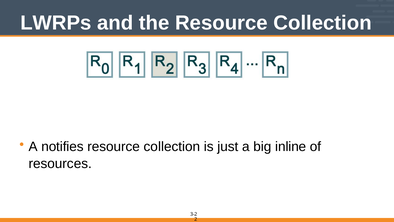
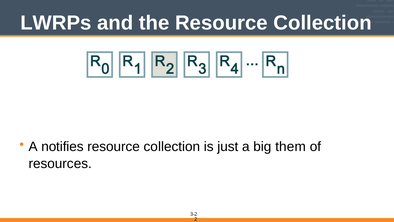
inline: inline -> them
